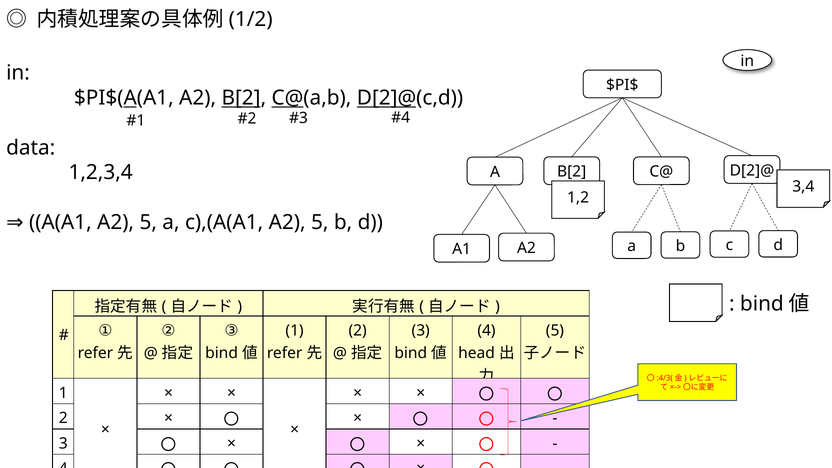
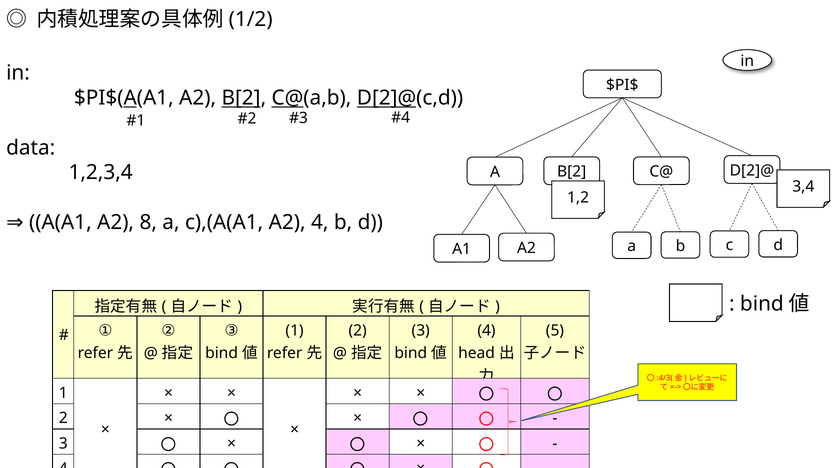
A(A1 A2 5: 5 -> 8
c),(A(A1 A2 5: 5 -> 4
